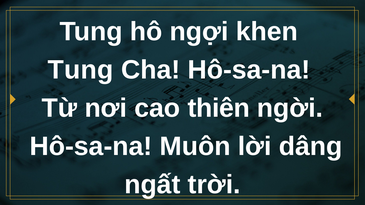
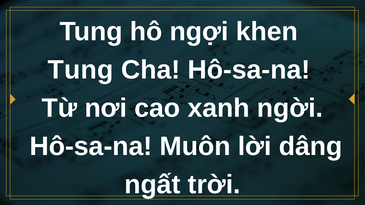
thiên: thiên -> xanh
